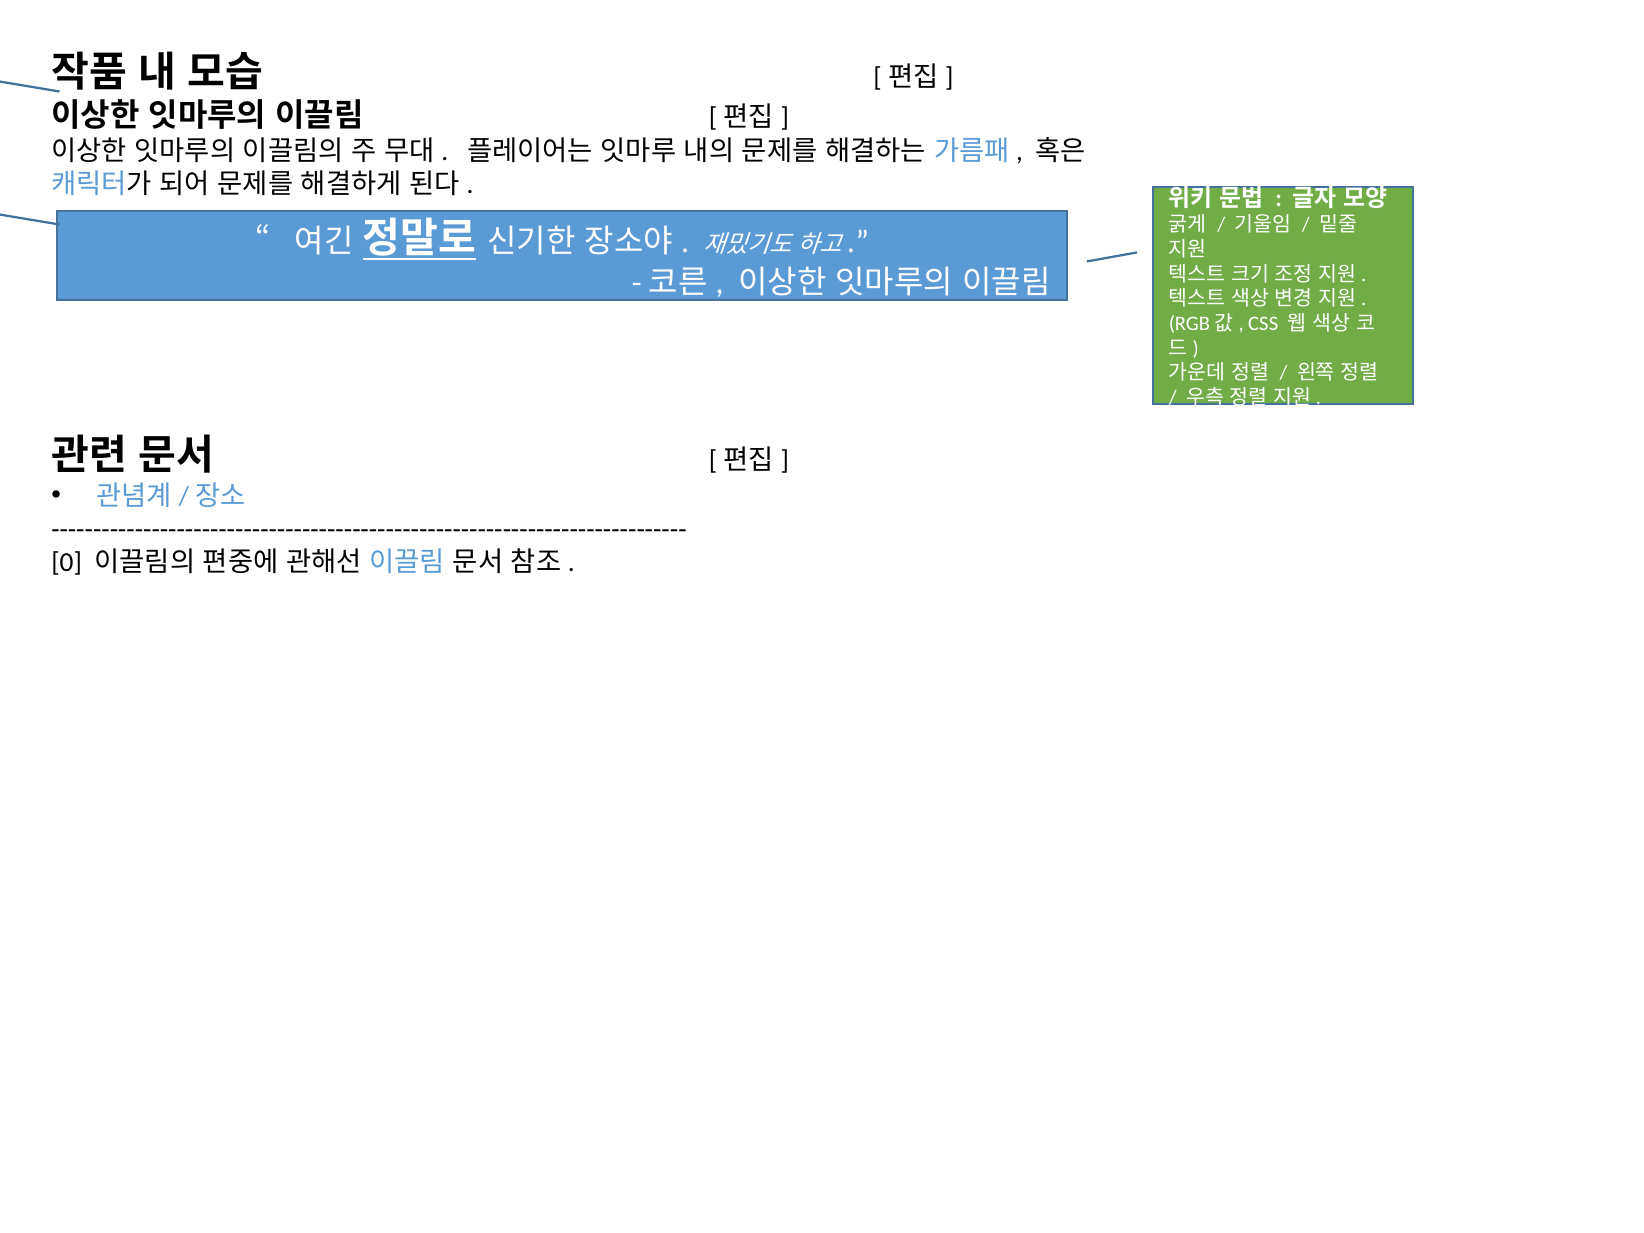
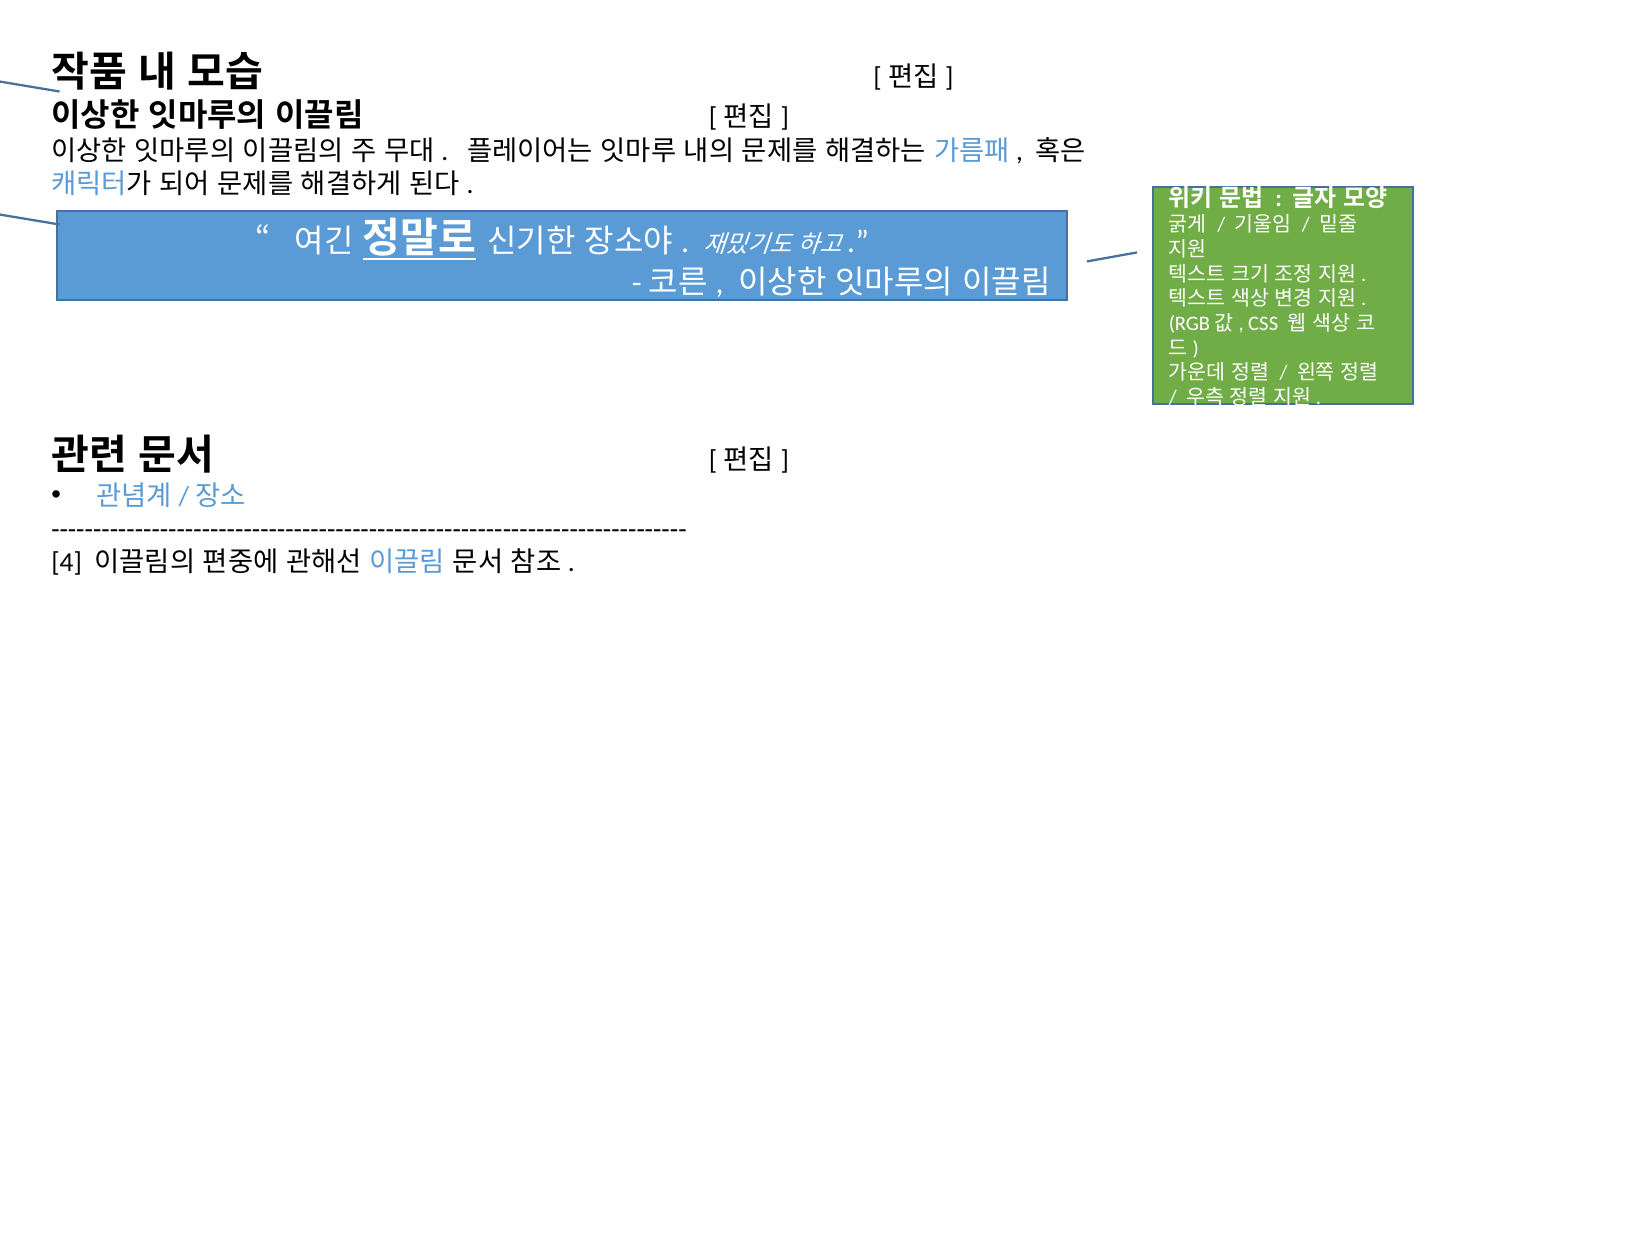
0: 0 -> 4
